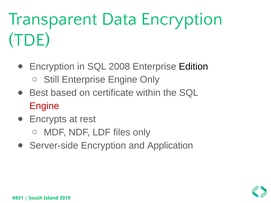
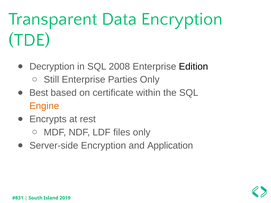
Encryption at (52, 67): Encryption -> Decryption
Enterprise Engine: Engine -> Parties
Engine at (44, 106) colour: red -> orange
